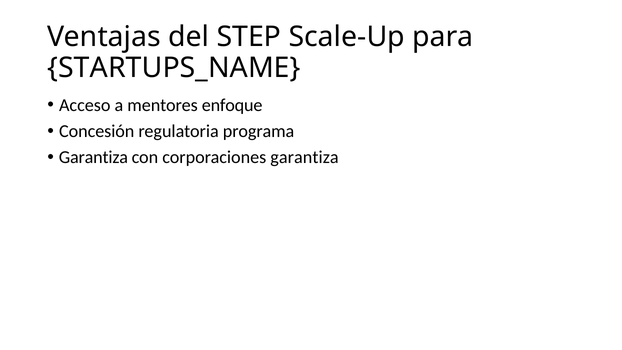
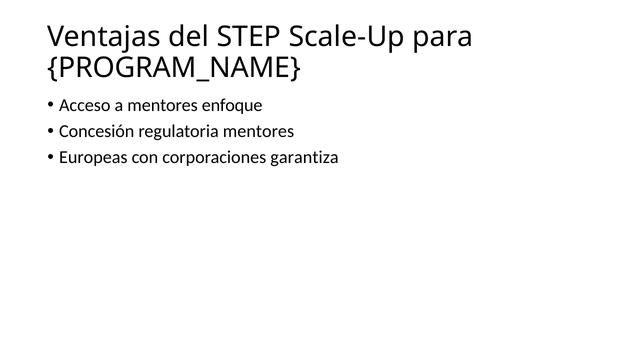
STARTUPS_NAME: STARTUPS_NAME -> PROGRAM_NAME
regulatoria programa: programa -> mentores
Garantiza at (93, 157): Garantiza -> Europeas
